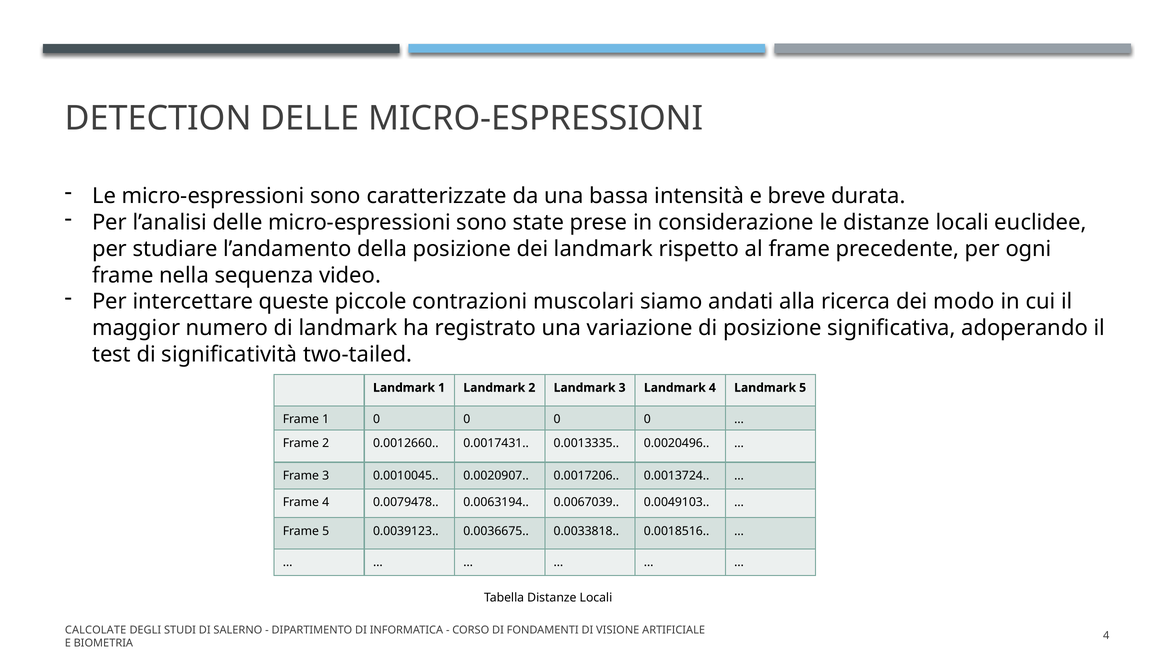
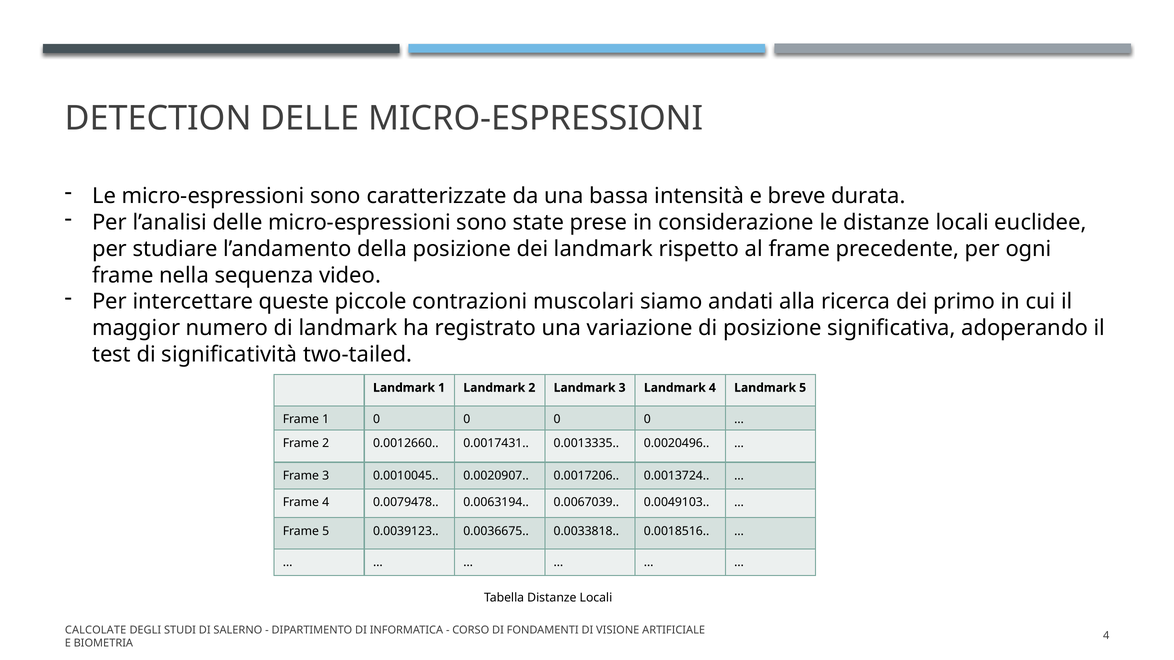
modo: modo -> primo
